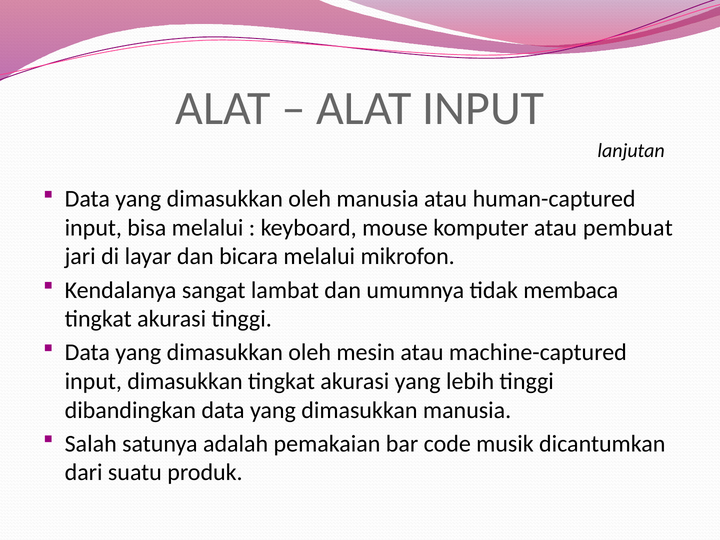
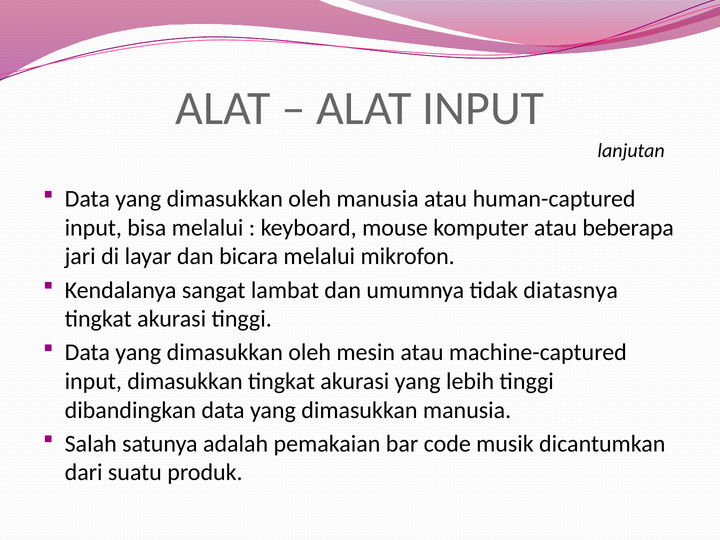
pembuat: pembuat -> beberapa
membaca: membaca -> diatasnya
